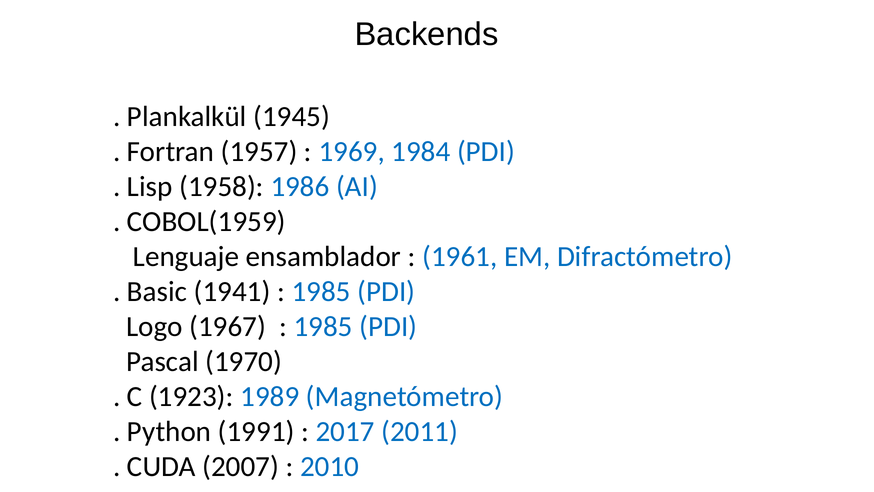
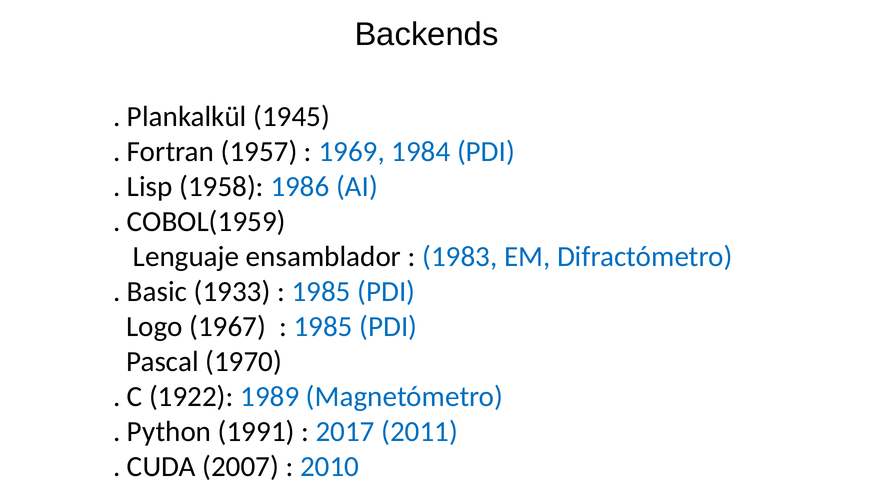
1961: 1961 -> 1983
1941: 1941 -> 1933
1923: 1923 -> 1922
